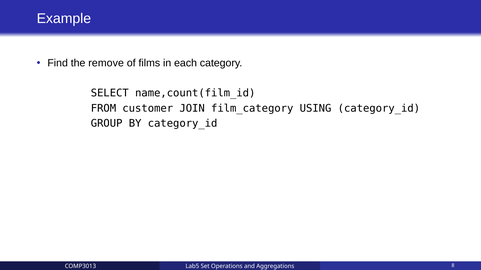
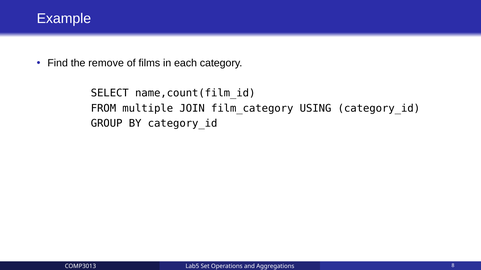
customer: customer -> multiple
